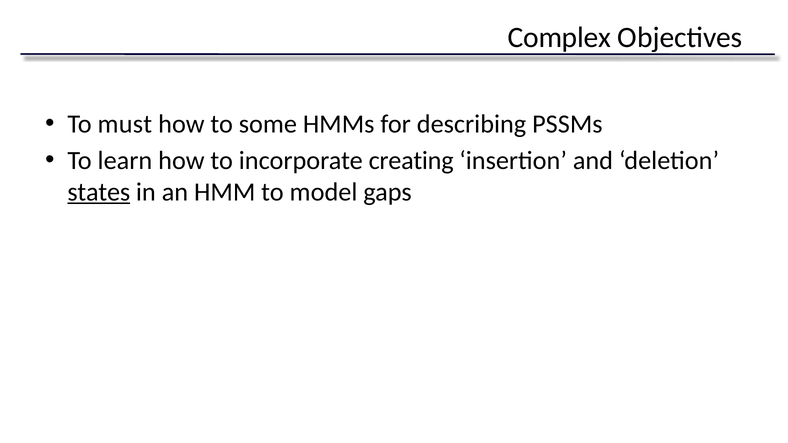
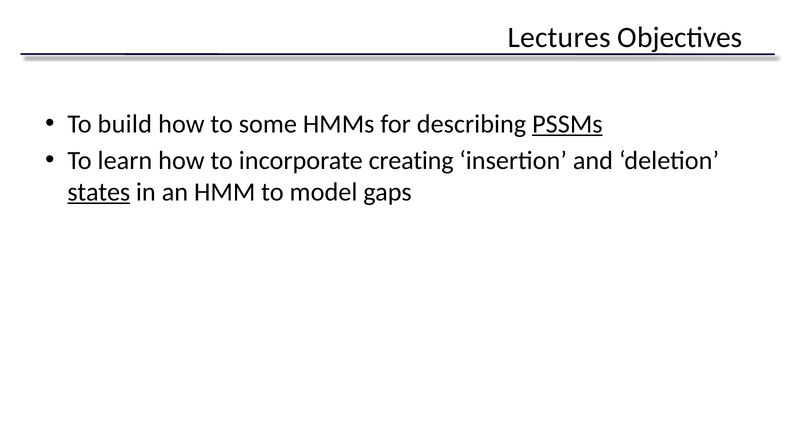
Complex: Complex -> Lectures
must: must -> build
PSSMs underline: none -> present
